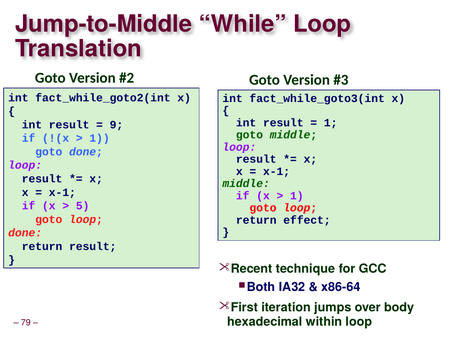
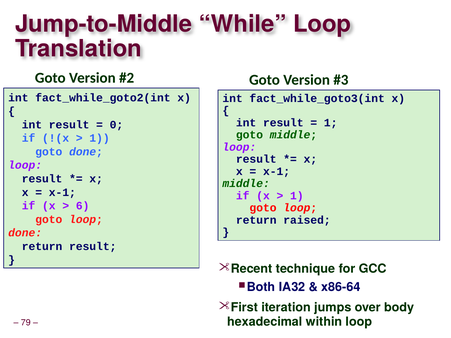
9: 9 -> 0
5: 5 -> 6
effect: effect -> raised
